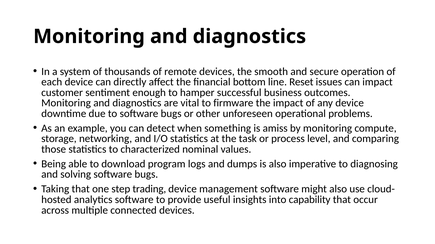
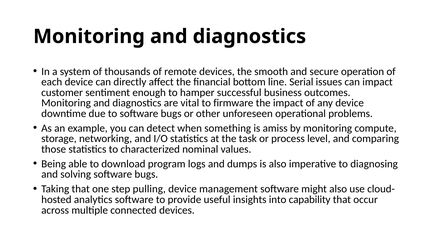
Reset: Reset -> Serial
trading: trading -> pulling
